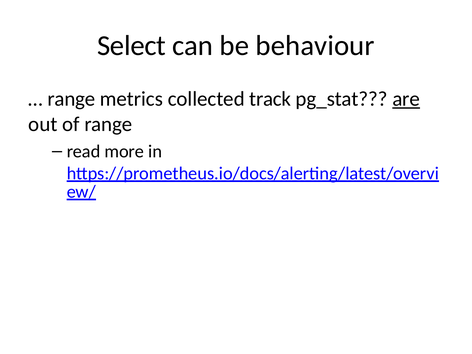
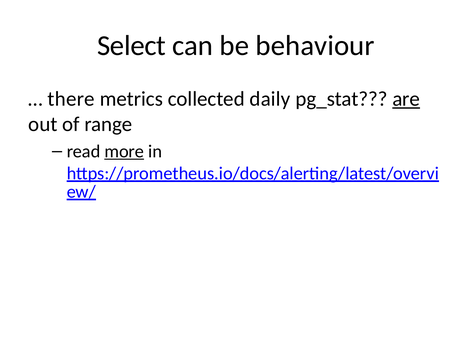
range at (71, 99): range -> there
track: track -> daily
more underline: none -> present
